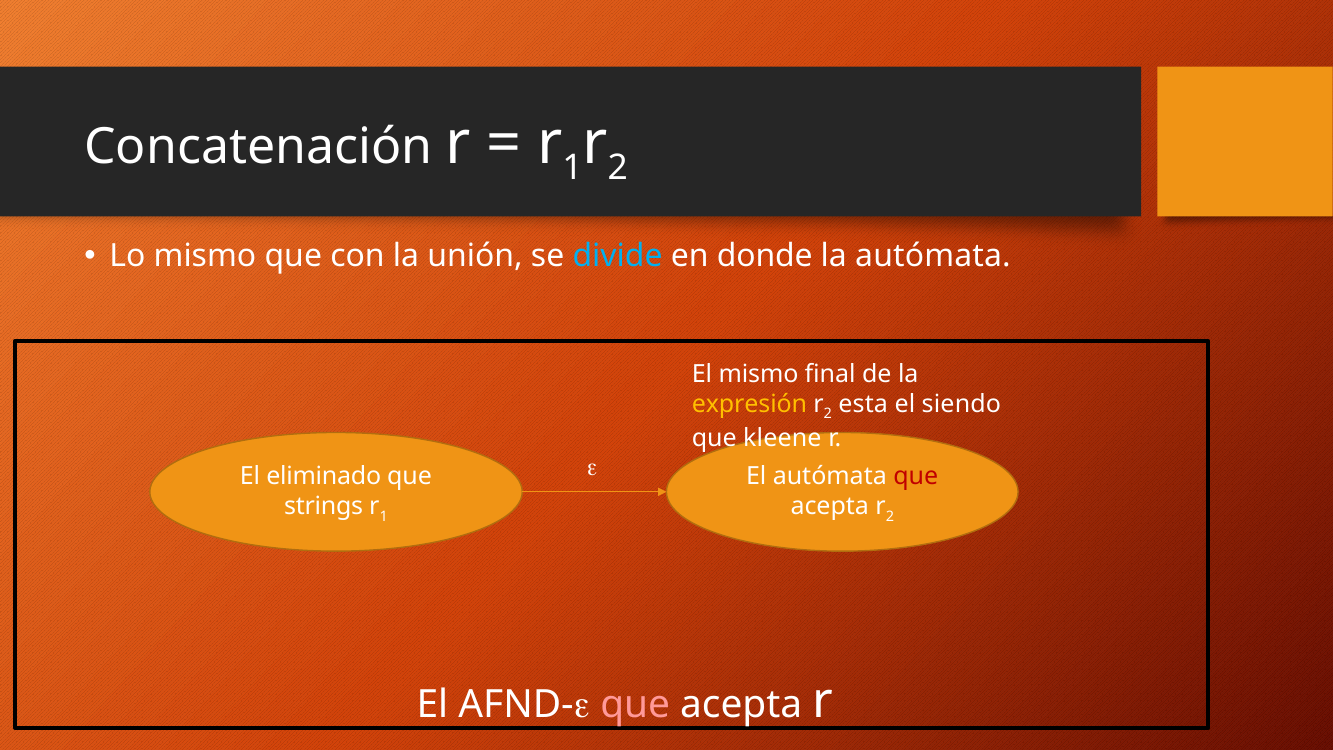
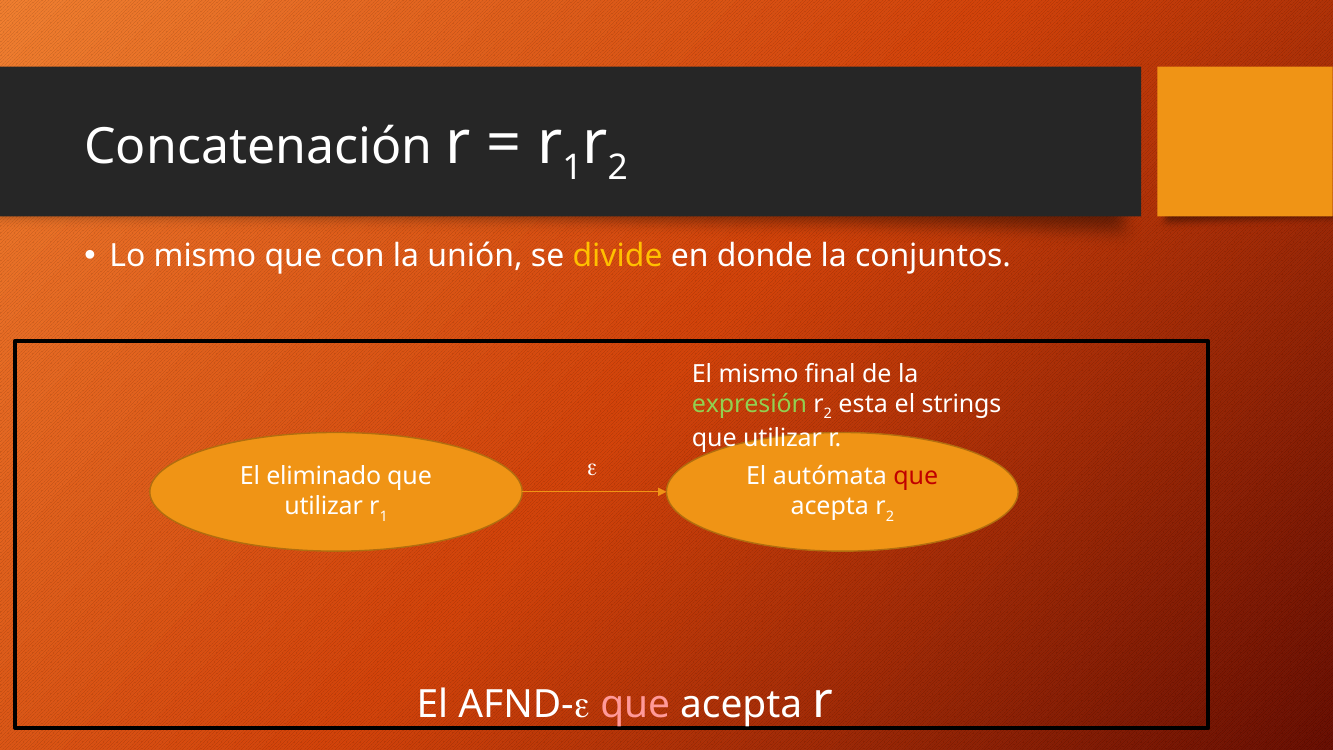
divide colour: light blue -> yellow
la autómata: autómata -> conjuntos
expresión colour: yellow -> light green
siendo: siendo -> strings
kleene at (782, 438): kleene -> utilizar
strings at (324, 506): strings -> utilizar
